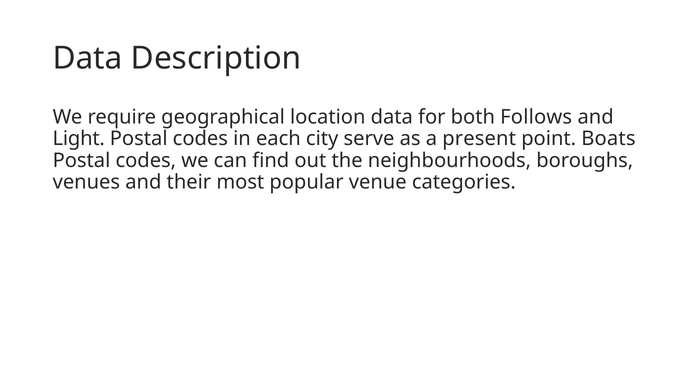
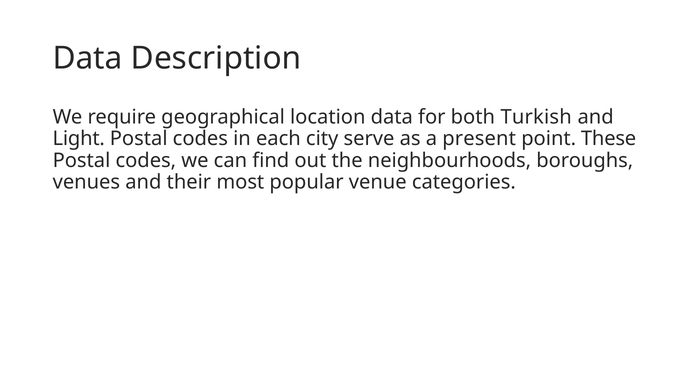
Follows: Follows -> Turkish
Boats: Boats -> These
